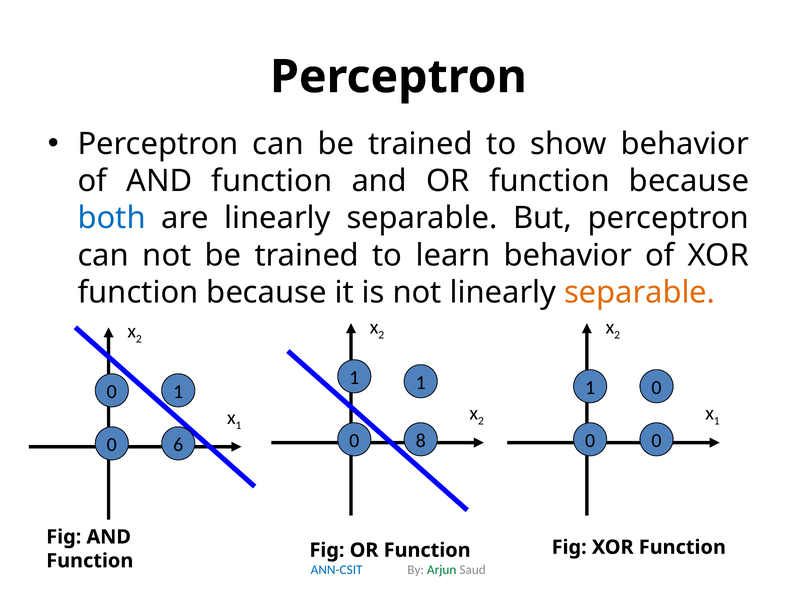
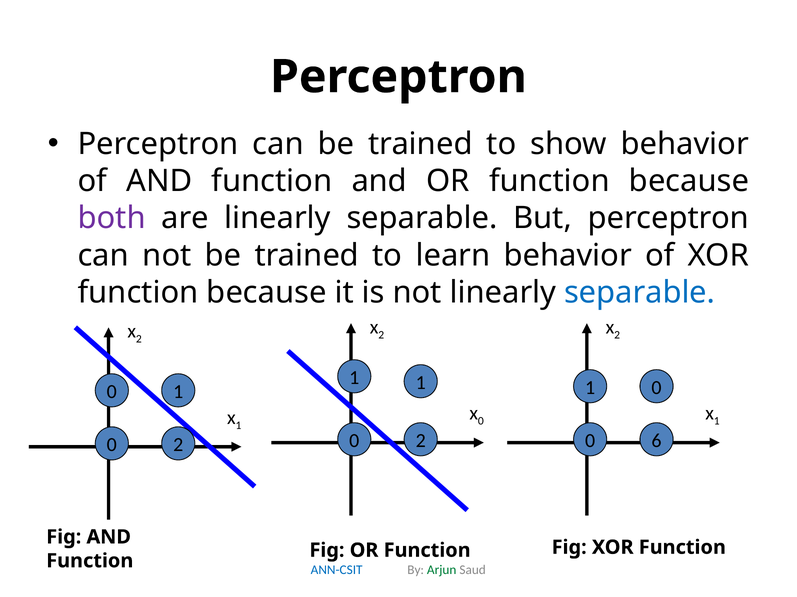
both colour: blue -> purple
separable at (640, 293) colour: orange -> blue
2 at (481, 422): 2 -> 0
8 at (421, 441): 8 -> 2
0 at (657, 441): 0 -> 6
6 at (178, 445): 6 -> 2
